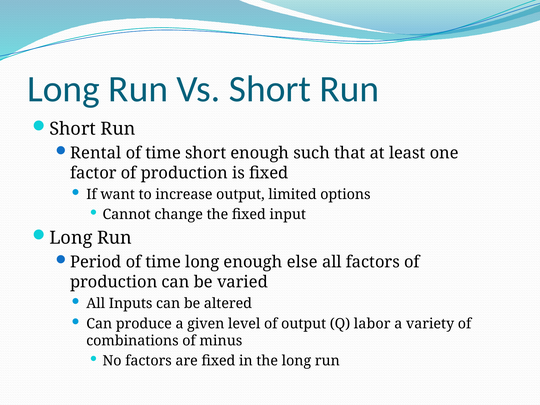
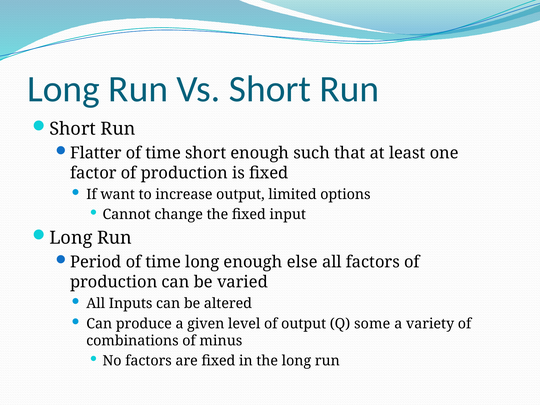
Rental: Rental -> Flatter
labor: labor -> some
